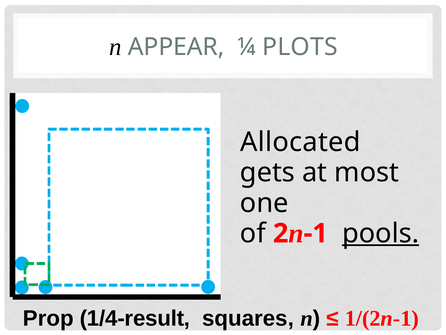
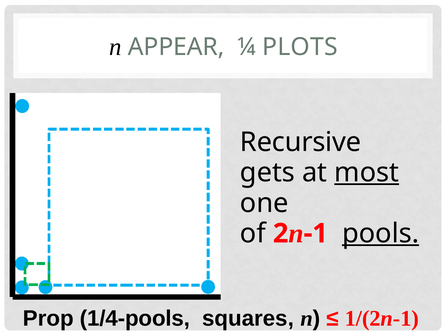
Allocated: Allocated -> Recursive
most underline: none -> present
1/4-result: 1/4-result -> 1/4-pools
